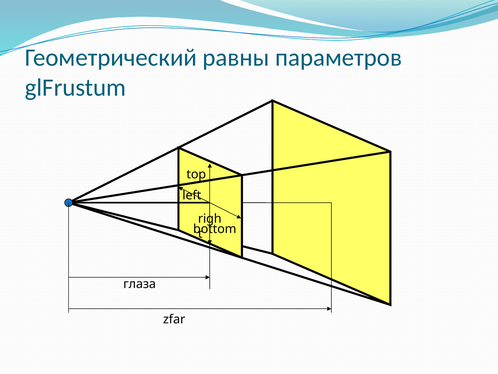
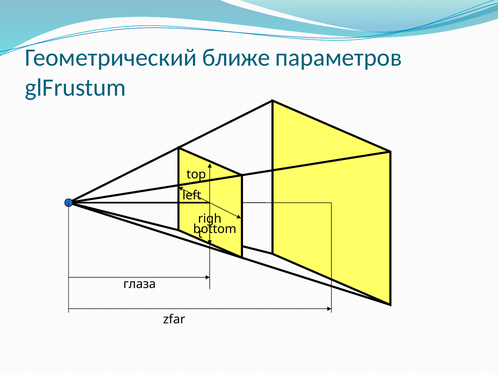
равны: равны -> ближе
